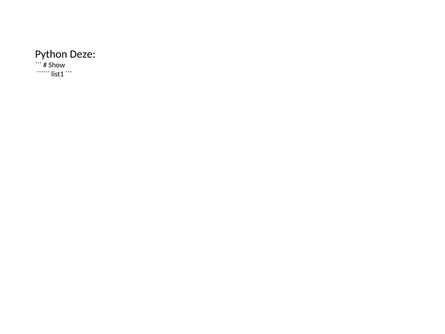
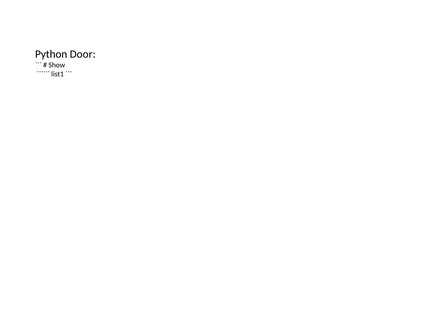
Deze: Deze -> Door
